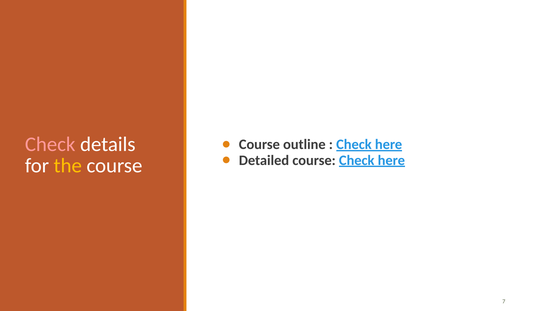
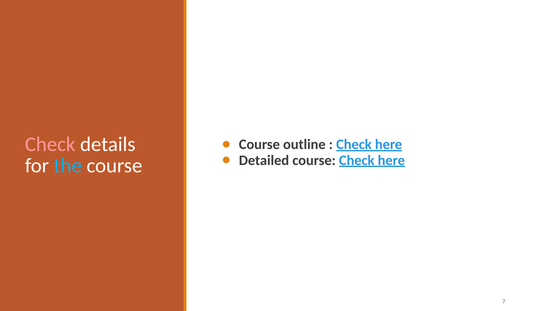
the colour: yellow -> light blue
